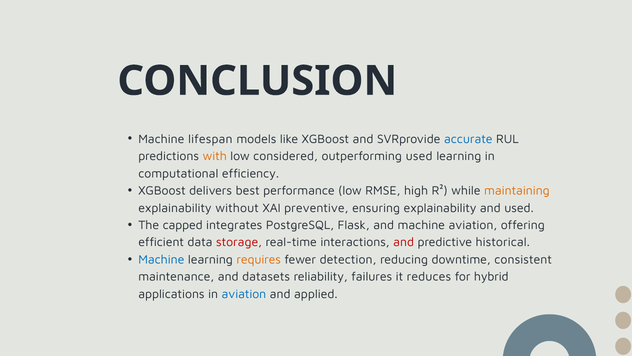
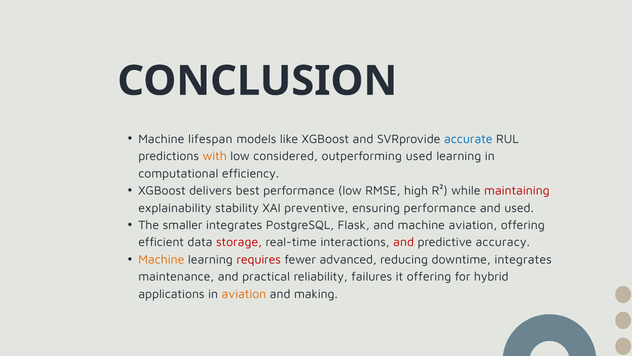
maintaining colour: orange -> red
without: without -> stability
ensuring explainability: explainability -> performance
capped: capped -> smaller
historical: historical -> accuracy
Machine at (161, 259) colour: blue -> orange
requires colour: orange -> red
detection: detection -> advanced
downtime consistent: consistent -> integrates
datasets: datasets -> practical
it reduces: reduces -> offering
aviation at (244, 294) colour: blue -> orange
applied: applied -> making
